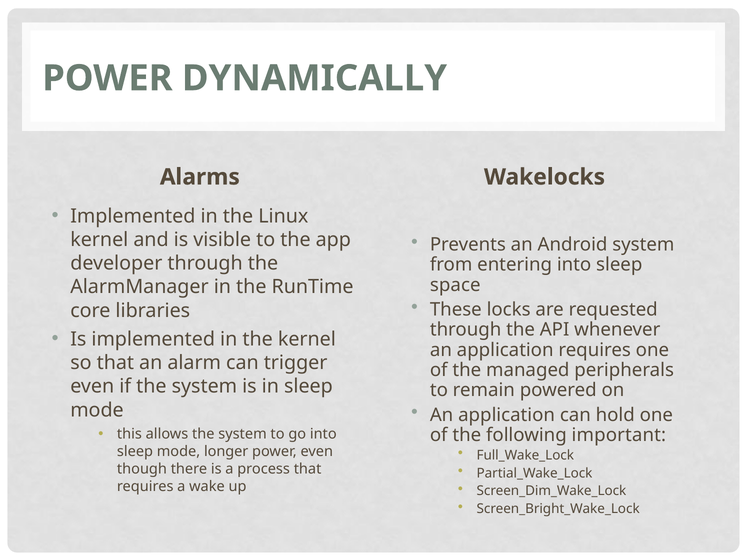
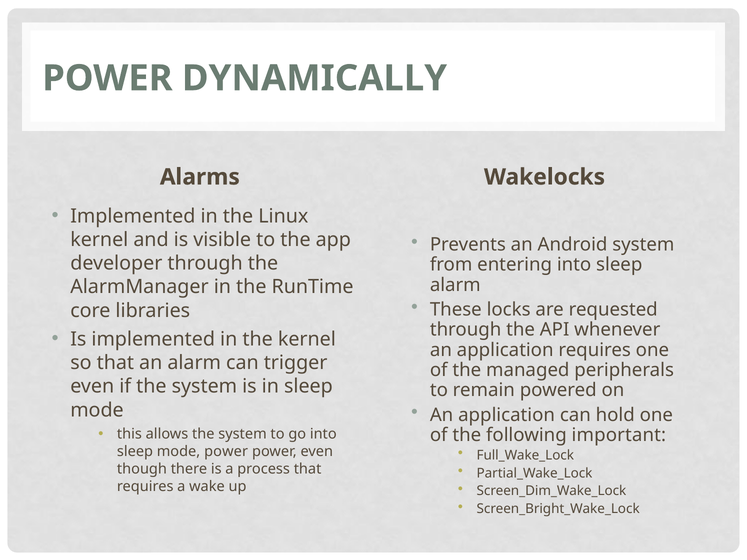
space at (455, 285): space -> alarm
mode longer: longer -> power
